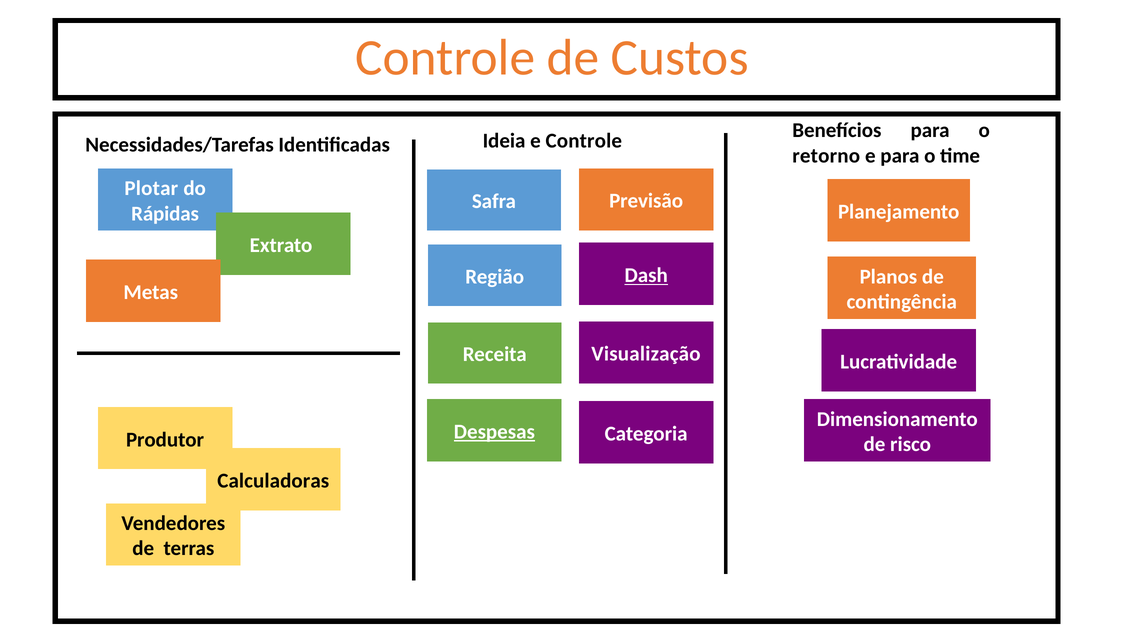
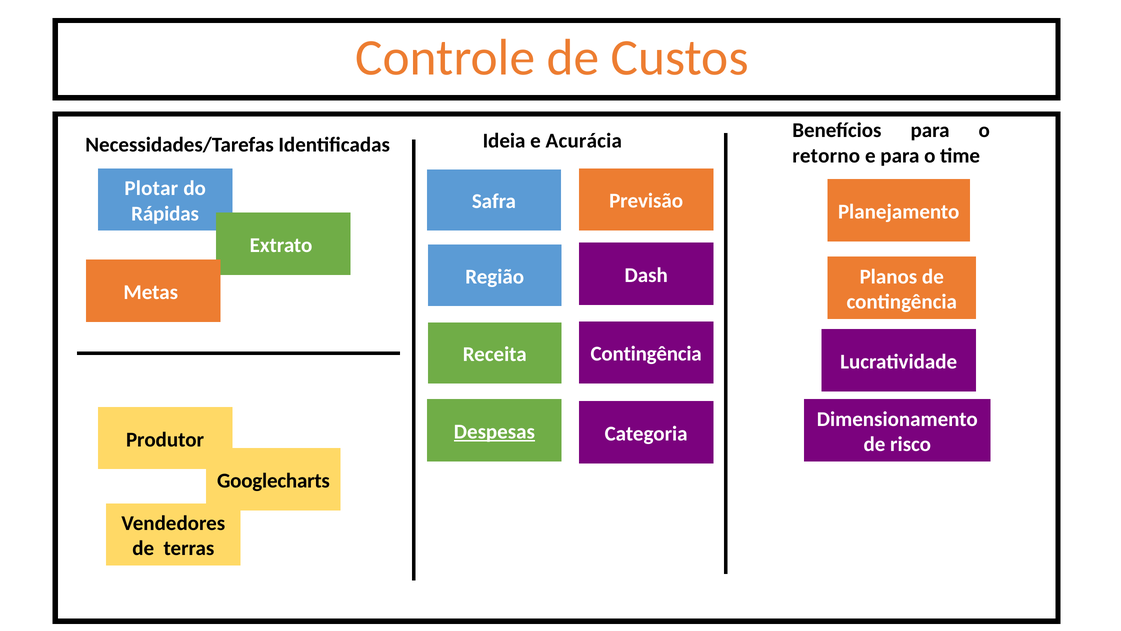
e Controle: Controle -> Acurácia
Dash underline: present -> none
Receita Visualização: Visualização -> Contingência
Calculadoras: Calculadoras -> Googlecharts
